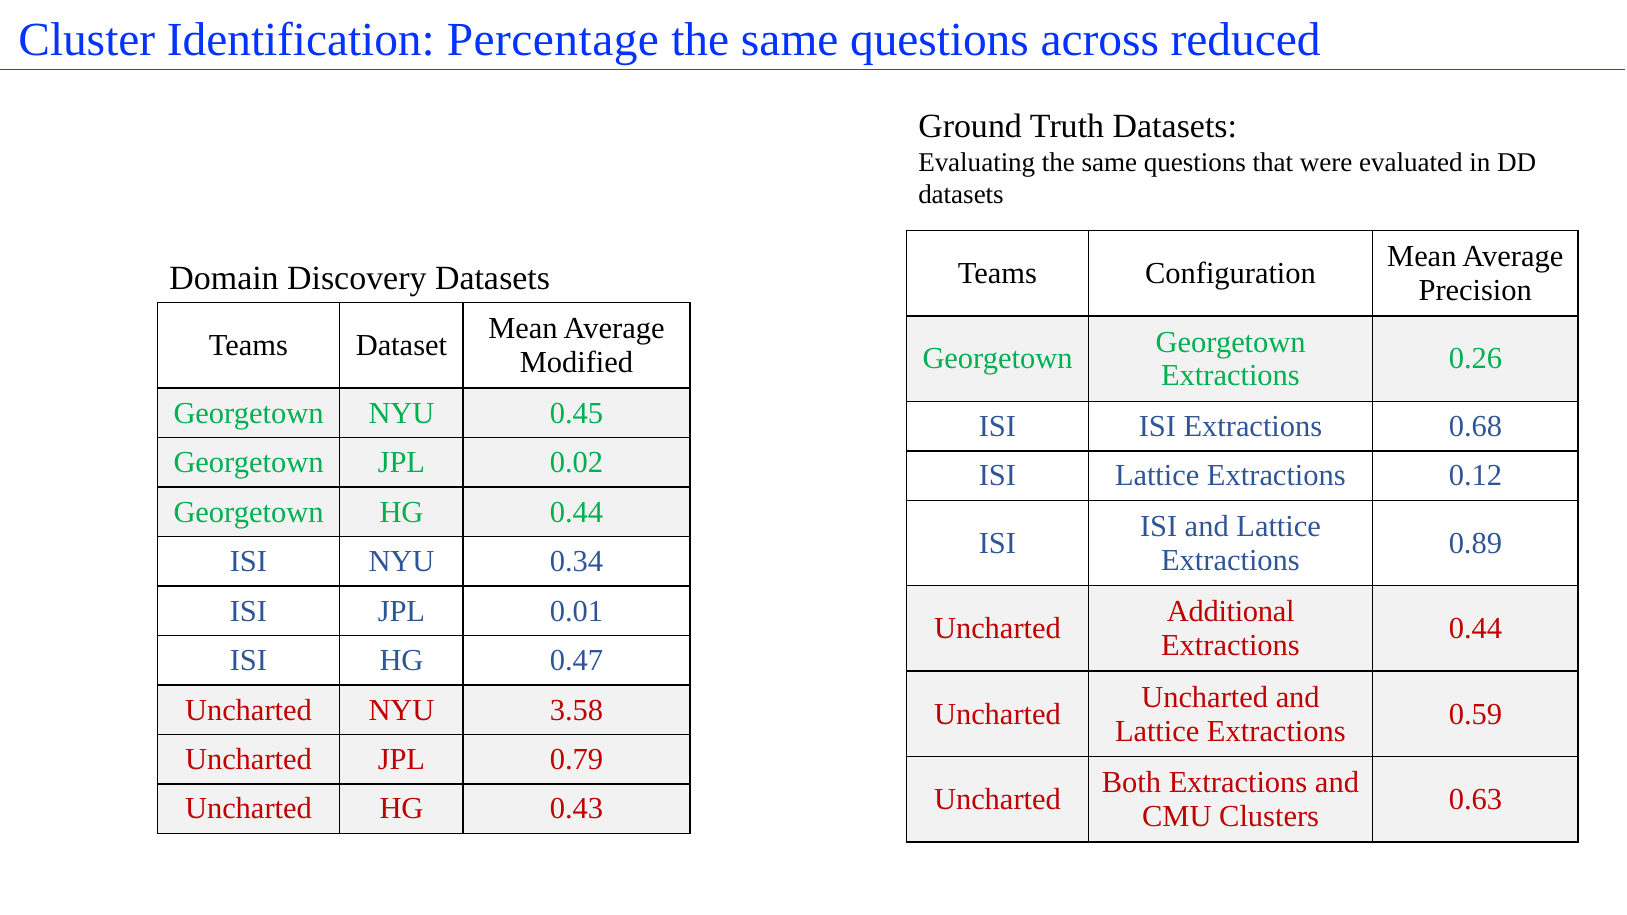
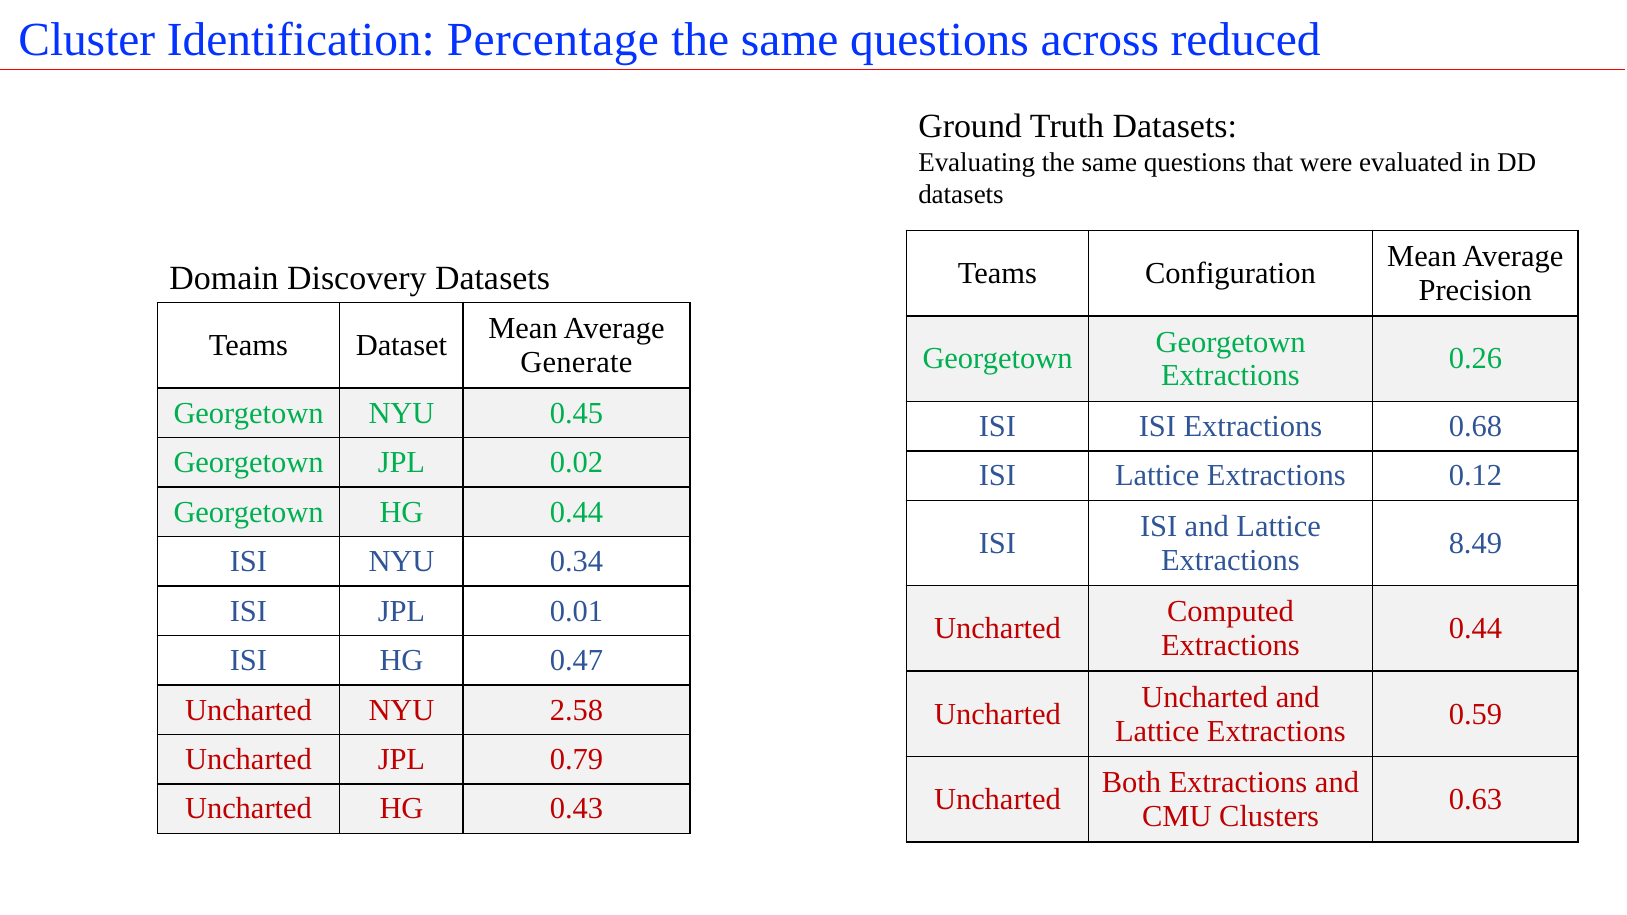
Modified: Modified -> Generate
0.89: 0.89 -> 8.49
Additional: Additional -> Computed
3.58: 3.58 -> 2.58
